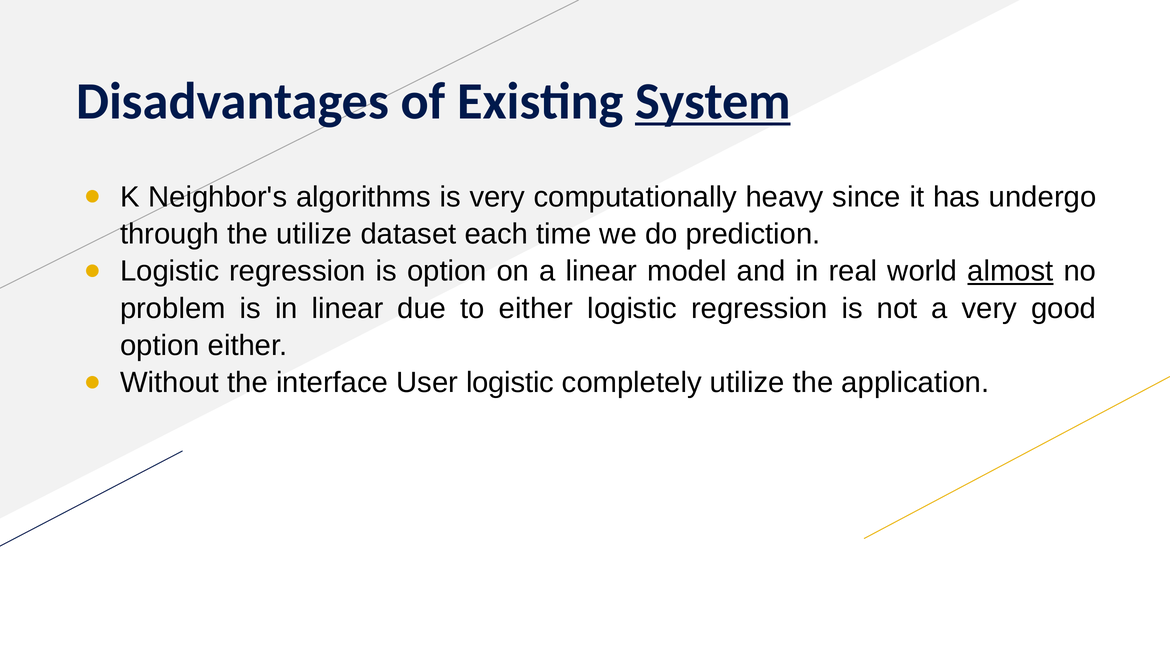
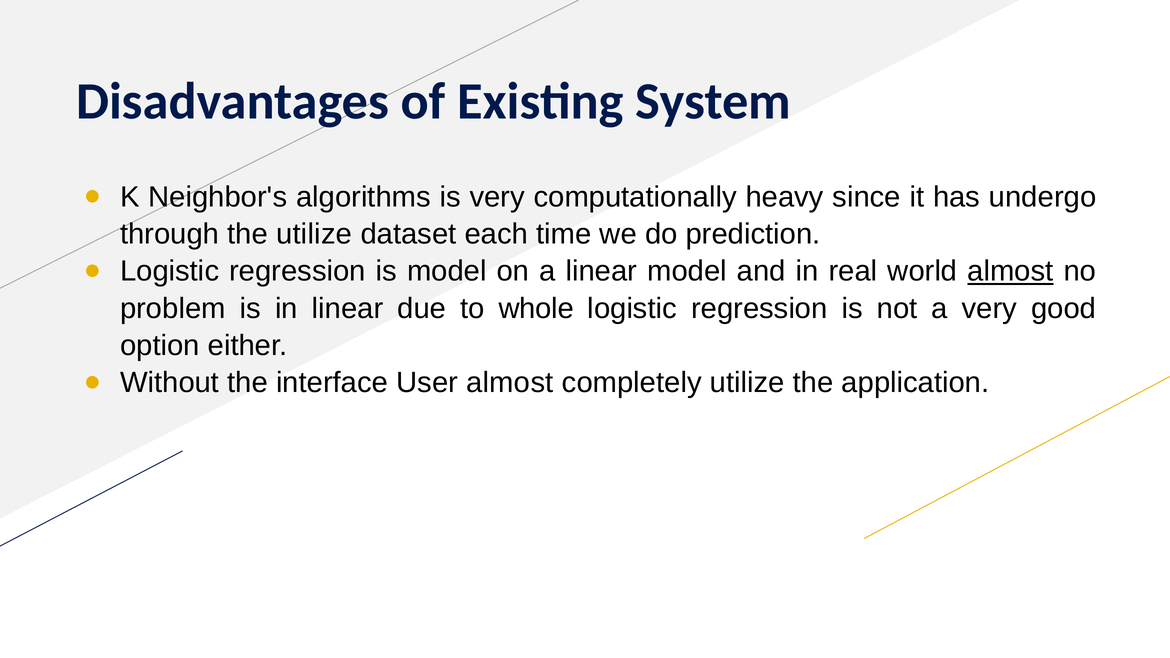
System underline: present -> none
is option: option -> model
to either: either -> whole
User logistic: logistic -> almost
